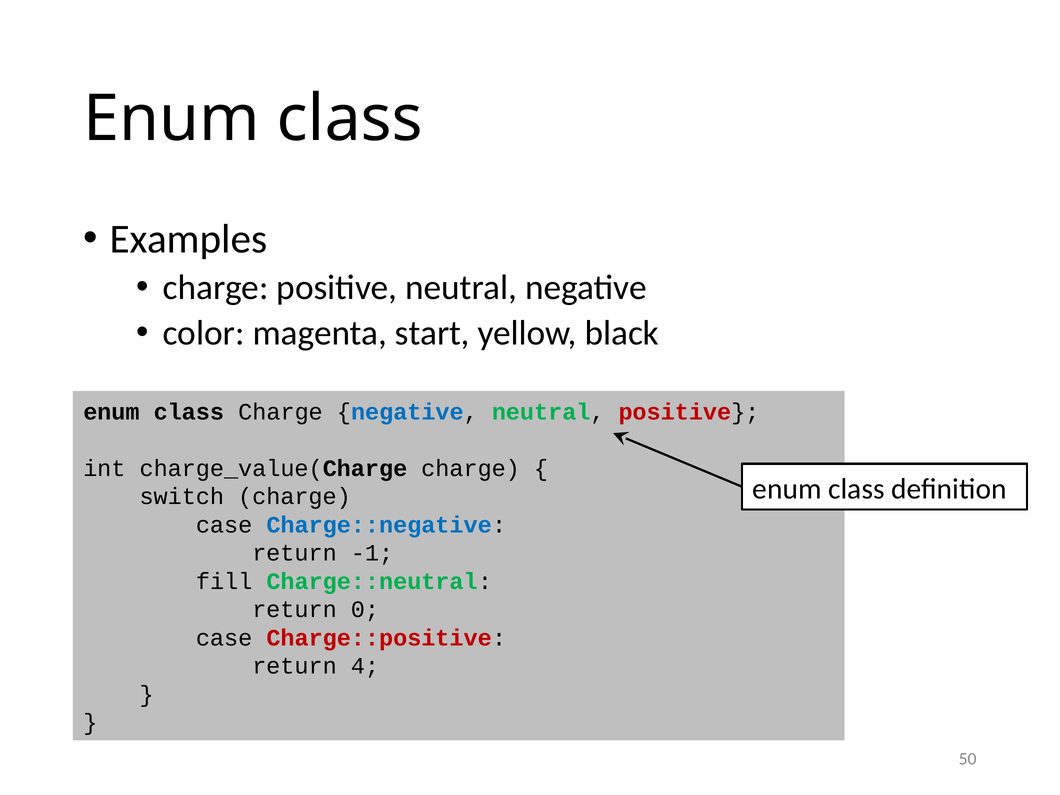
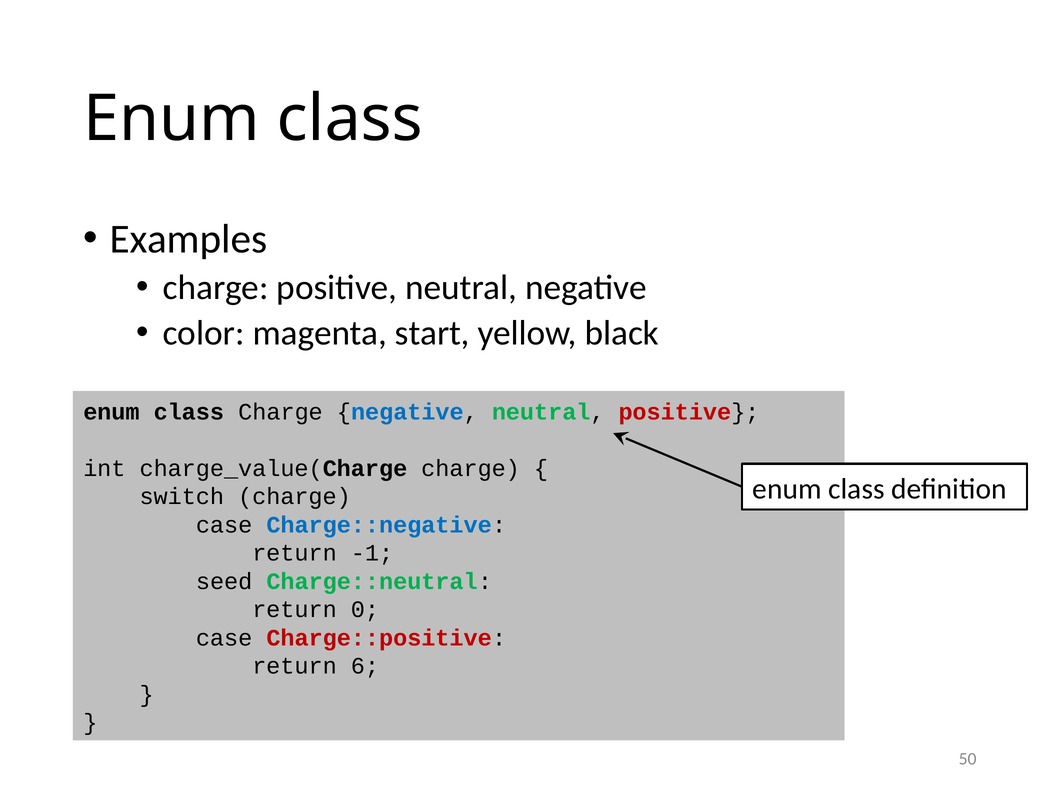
fill: fill -> seed
4: 4 -> 6
